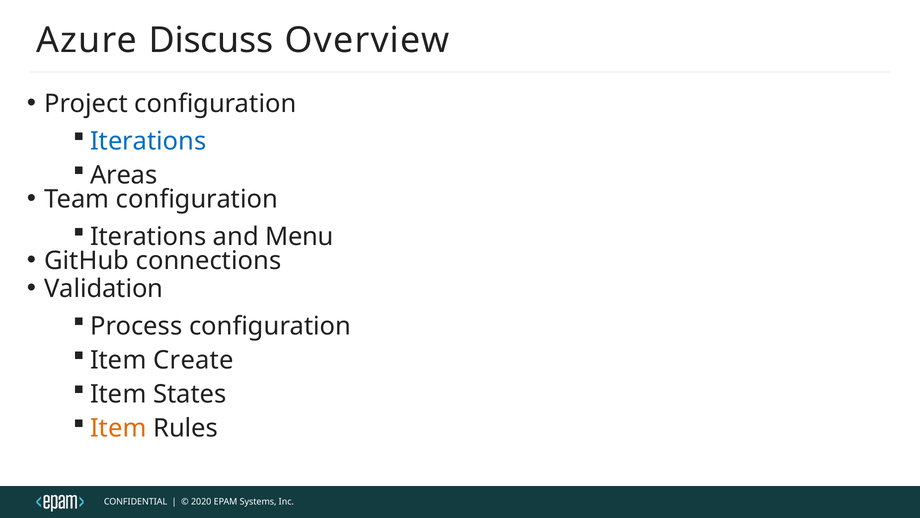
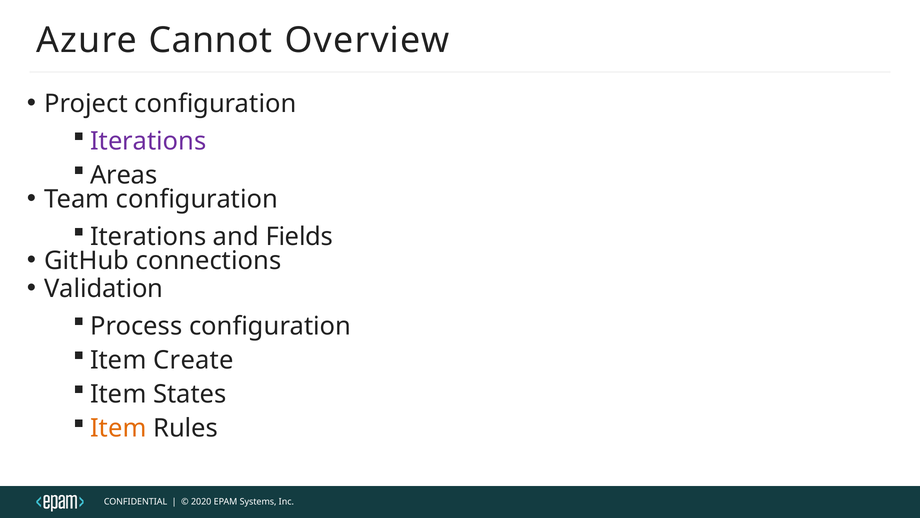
Discuss: Discuss -> Cannot
Iterations at (148, 141) colour: blue -> purple
Menu: Menu -> Fields
